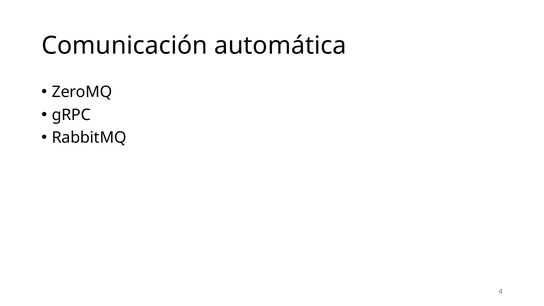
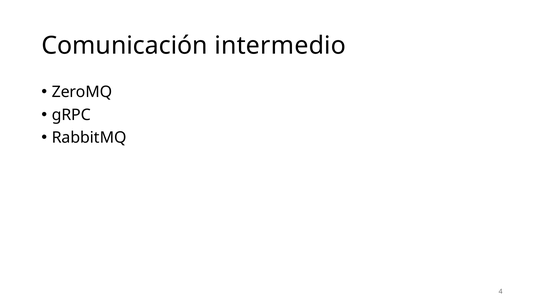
automática: automática -> intermedio
